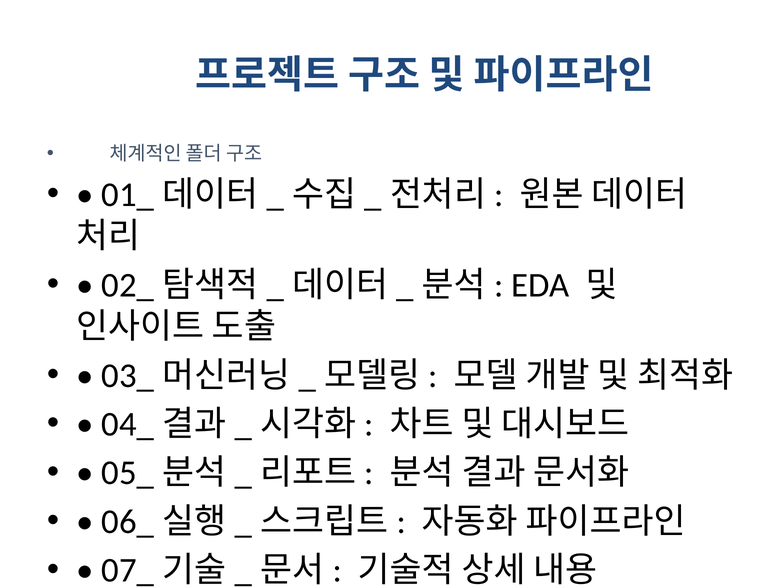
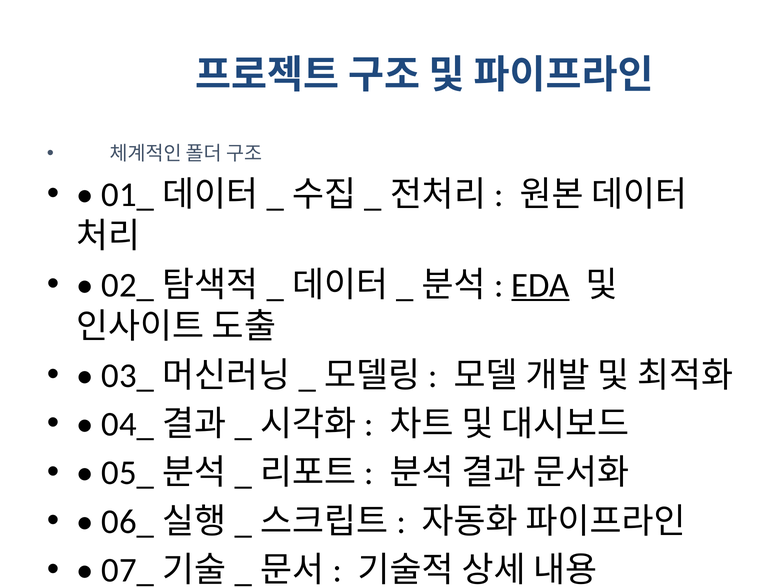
EDA at (540, 285) underline: none -> present
